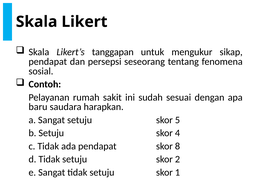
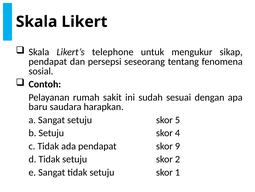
tanggapan: tanggapan -> telephone
8: 8 -> 9
